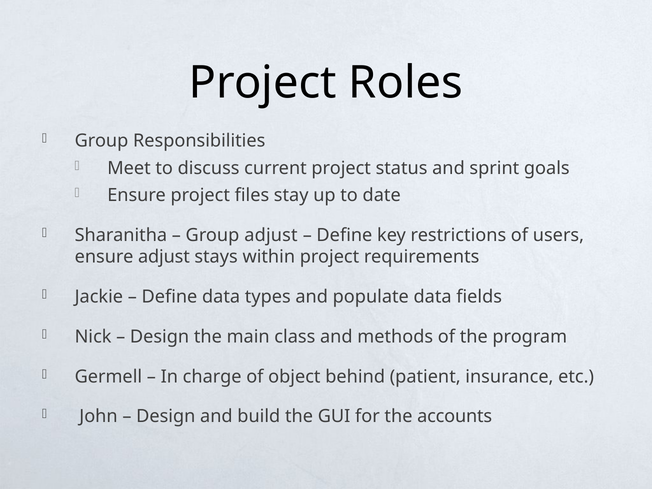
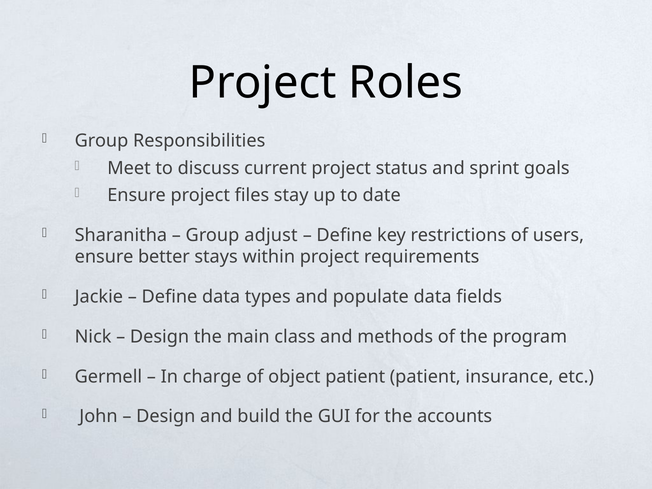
ensure adjust: adjust -> better
object behind: behind -> patient
